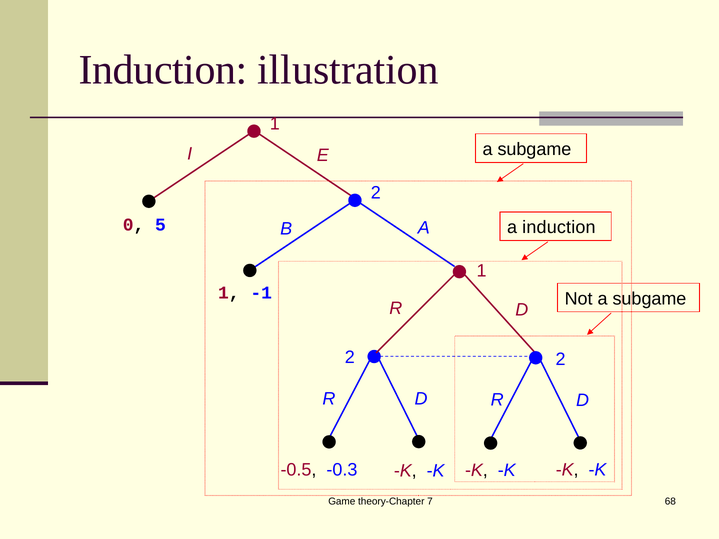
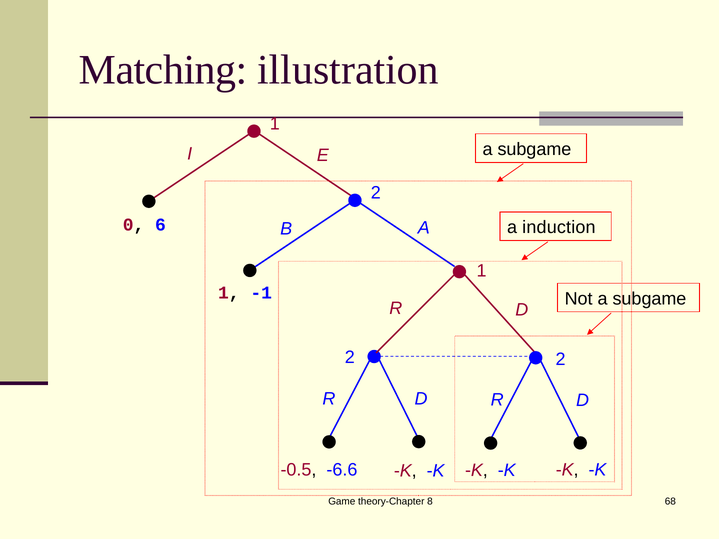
Induction at (163, 70): Induction -> Matching
5: 5 -> 6
-0.3: -0.3 -> -6.6
7: 7 -> 8
